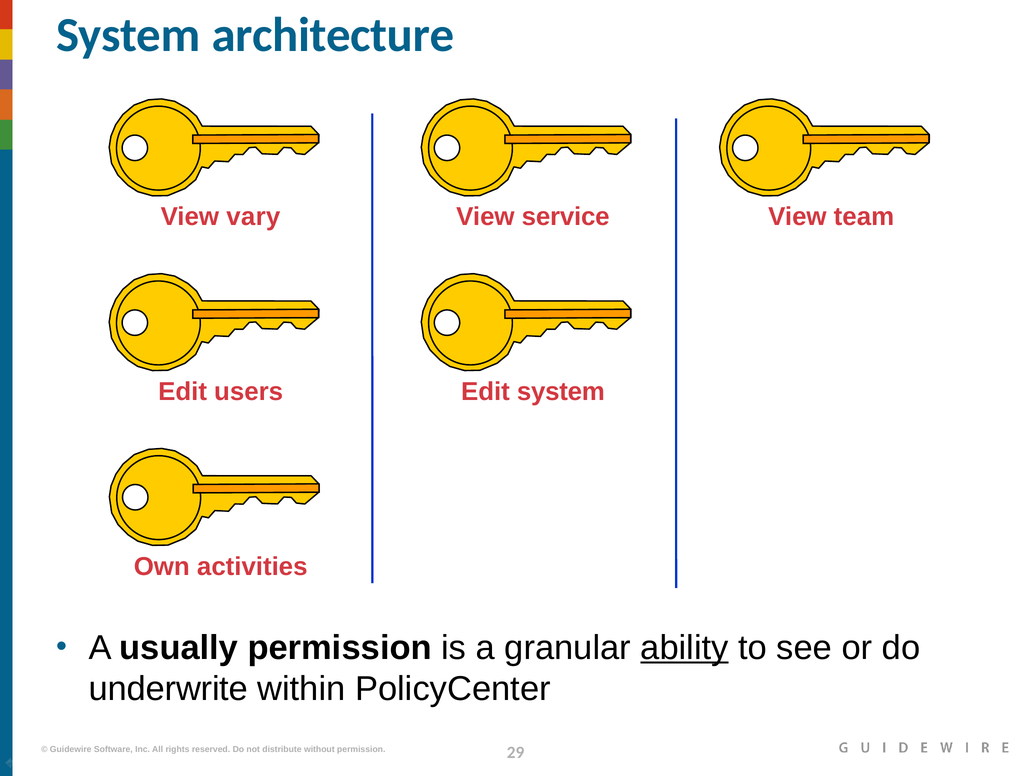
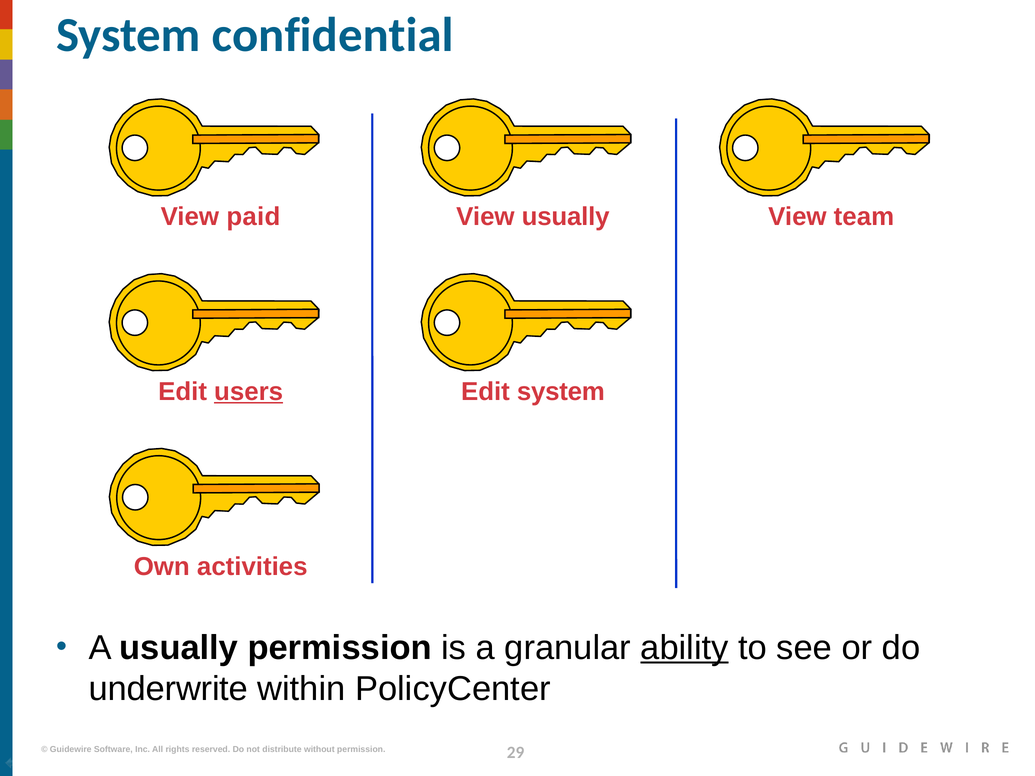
architecture: architecture -> confidential
vary: vary -> paid
View service: service -> usually
users underline: none -> present
